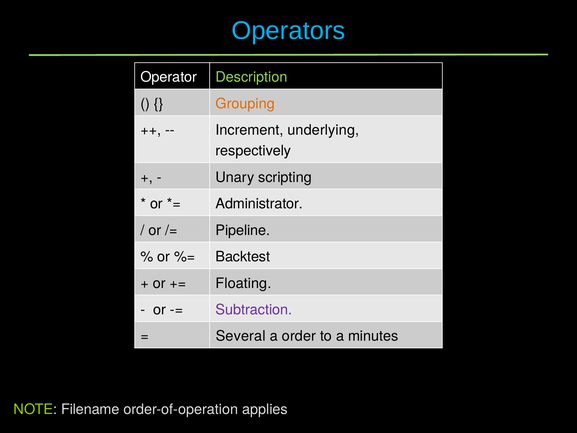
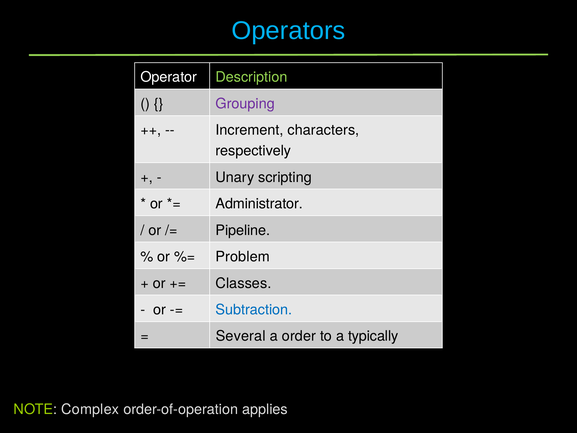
Grouping colour: orange -> purple
underlying: underlying -> characters
Backtest: Backtest -> Problem
Floating: Floating -> Classes
Subtraction colour: purple -> blue
minutes: minutes -> typically
Filename: Filename -> Complex
